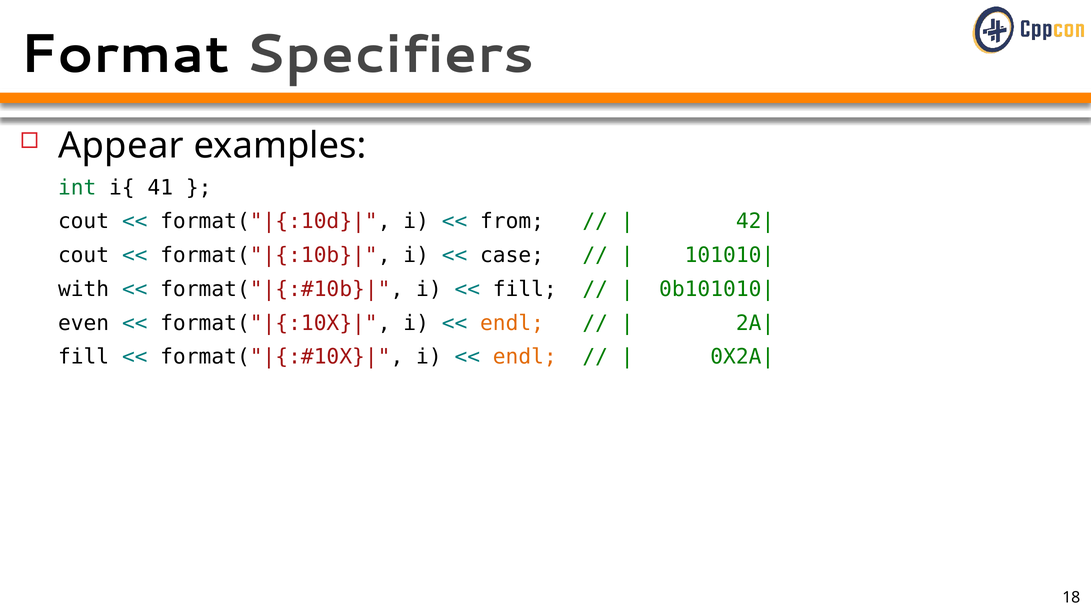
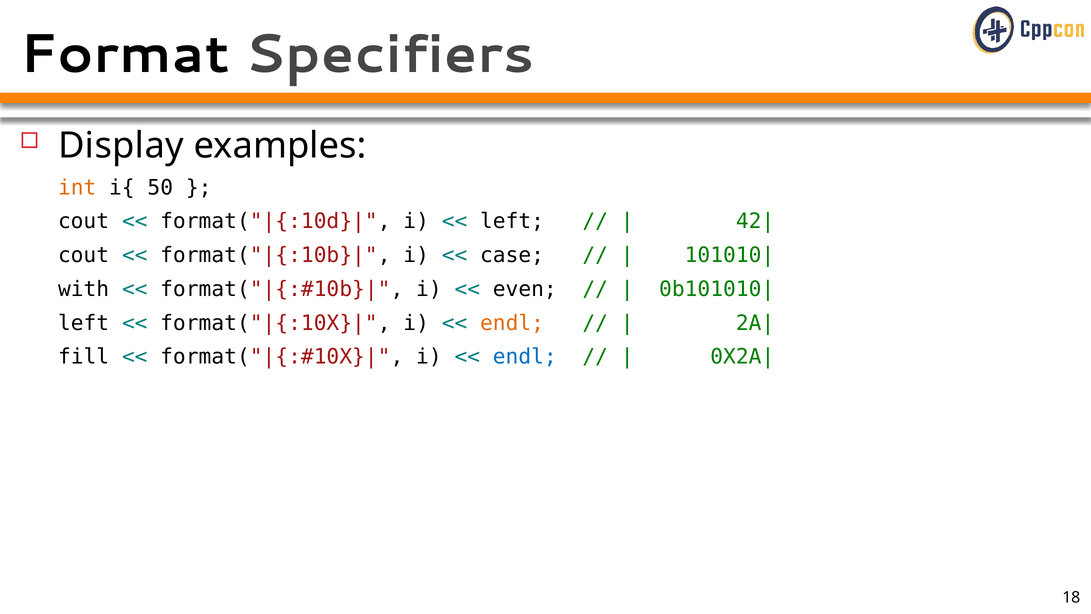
Appear: Appear -> Display
int colour: green -> orange
41: 41 -> 50
from at (512, 221): from -> left
fill at (525, 289): fill -> even
even at (84, 323): even -> left
endl at (525, 357) colour: orange -> blue
